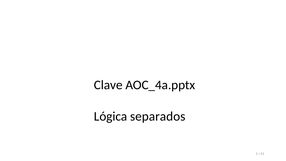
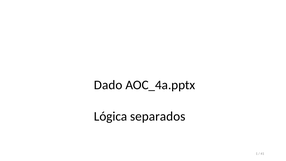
Clave: Clave -> Dado
